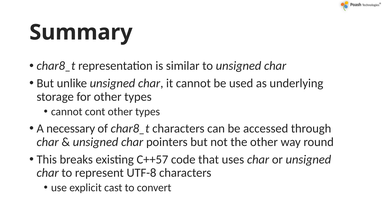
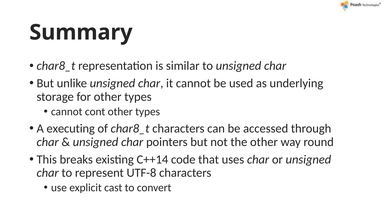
necessary: necessary -> executing
C++57: C++57 -> C++14
